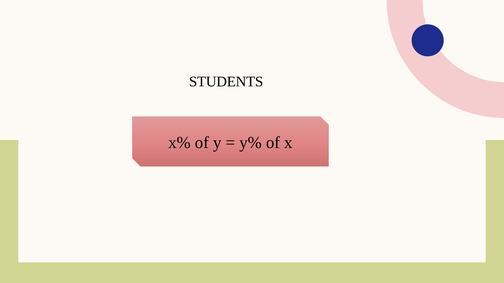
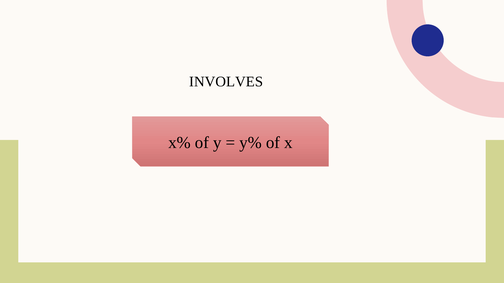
STUDENTS: STUDENTS -> INVOLVES
